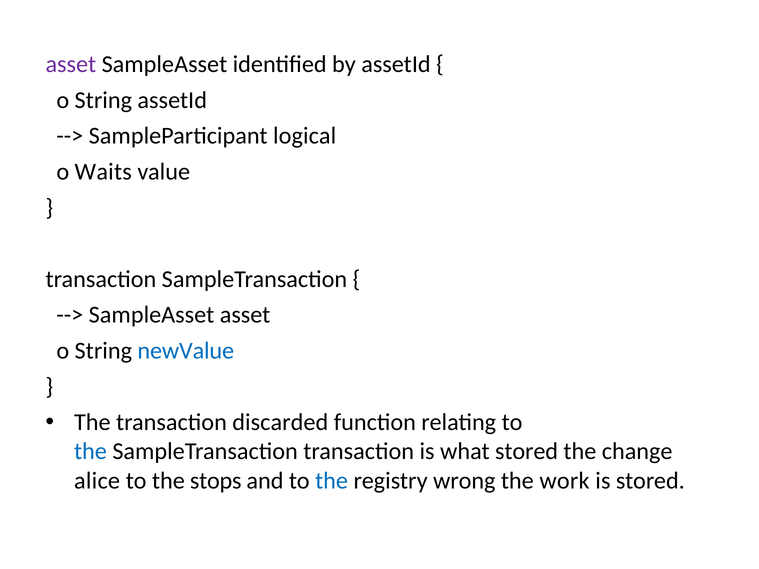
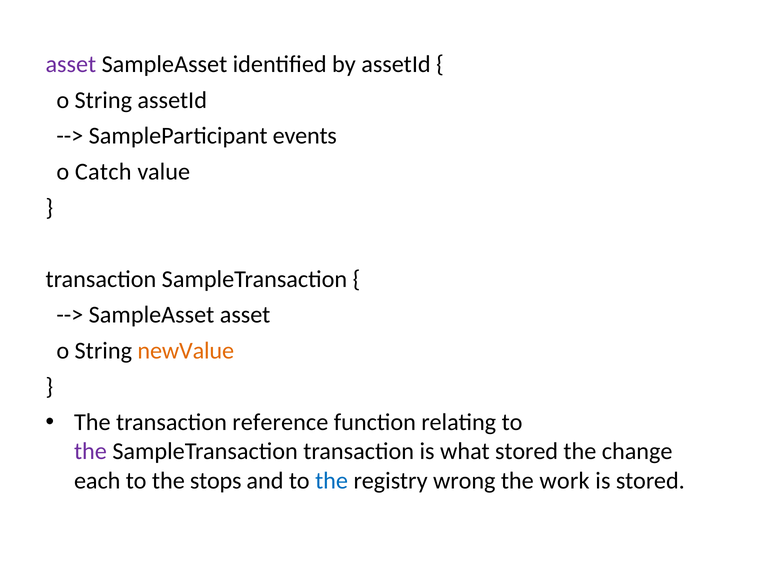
logical: logical -> events
Waits: Waits -> Catch
newValue colour: blue -> orange
discarded: discarded -> reference
the at (90, 452) colour: blue -> purple
alice: alice -> each
